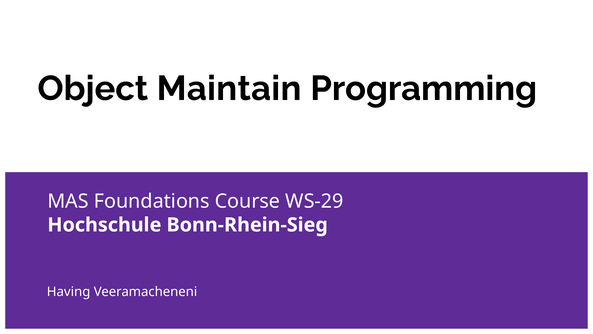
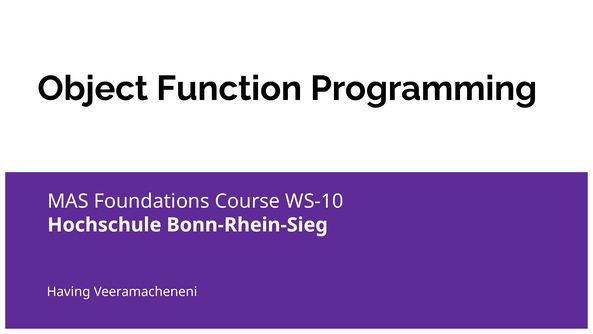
Maintain: Maintain -> Function
WS-29: WS-29 -> WS-10
